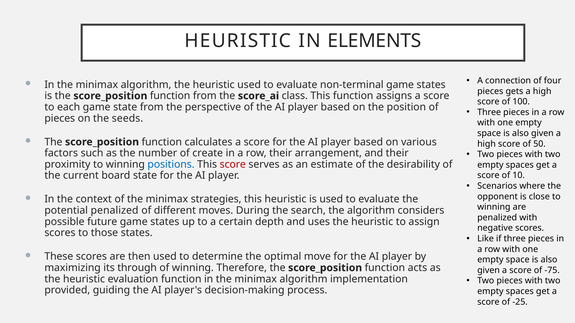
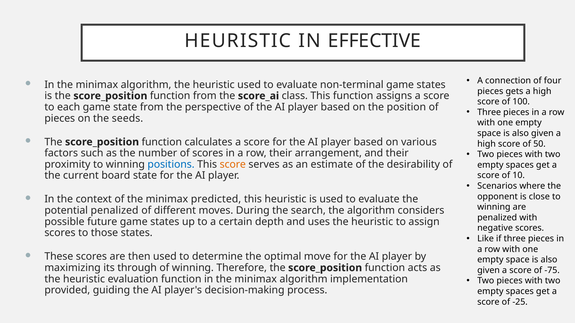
ELEMENTS: ELEMENTS -> EFFECTIVE
of create: create -> scores
score at (233, 165) colour: red -> orange
strategies: strategies -> predicted
